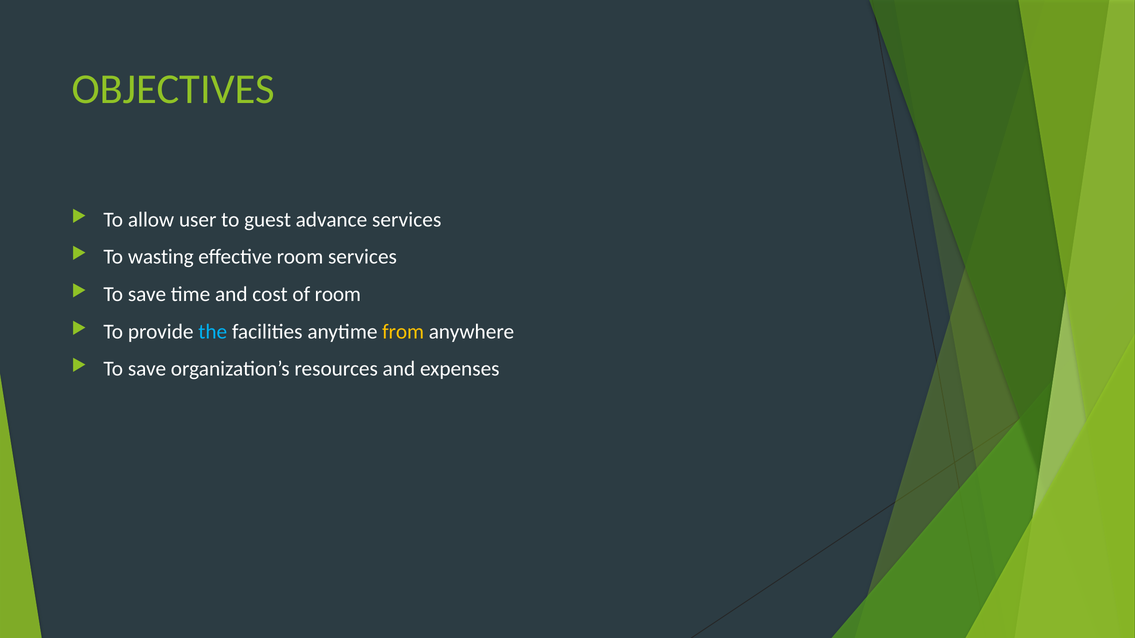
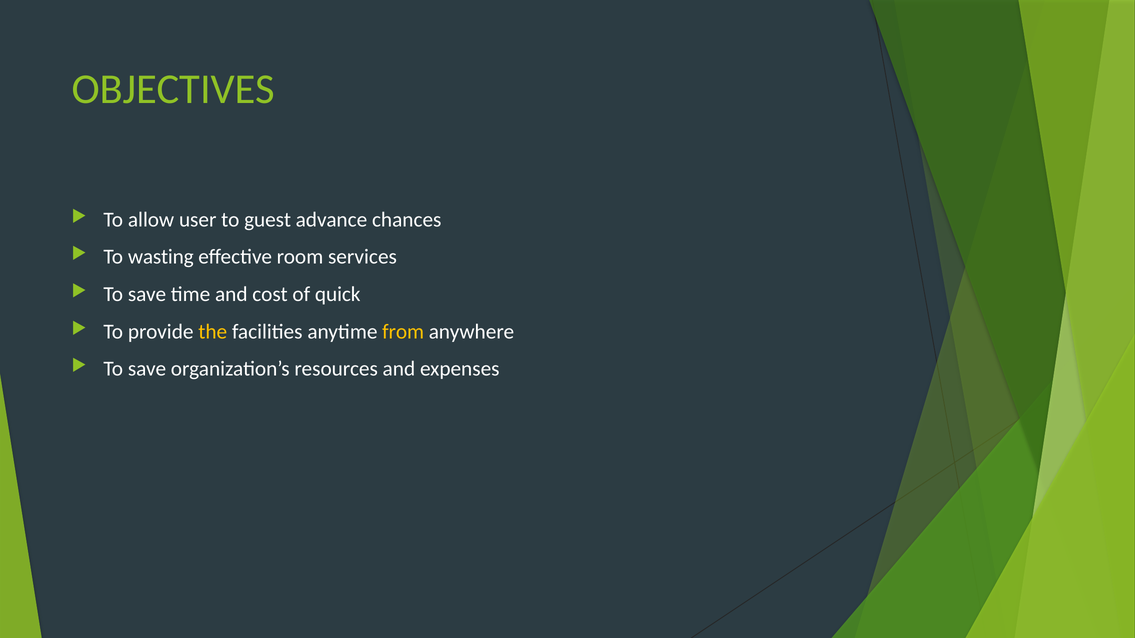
advance services: services -> chances
of room: room -> quick
the colour: light blue -> yellow
